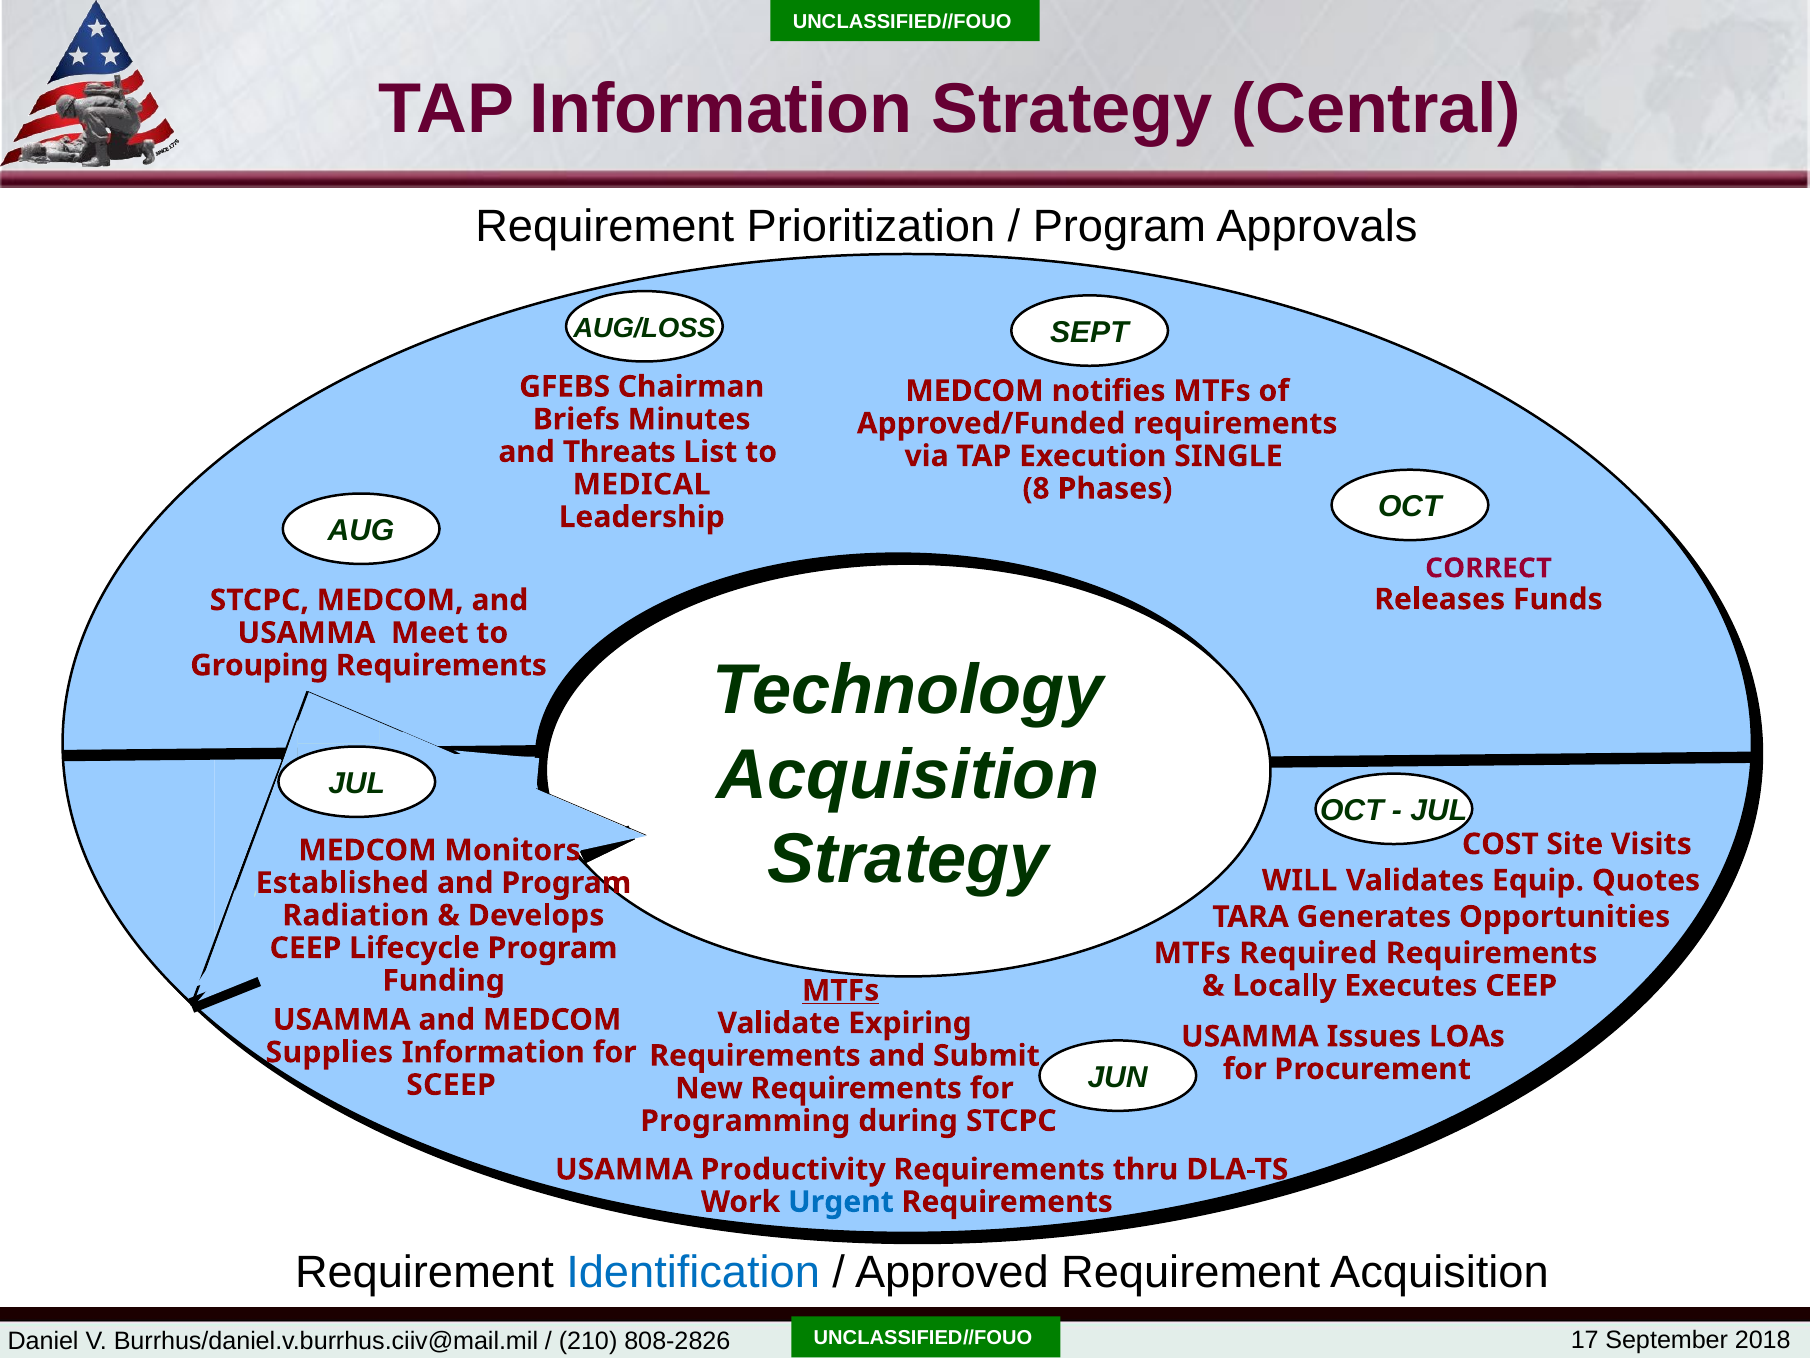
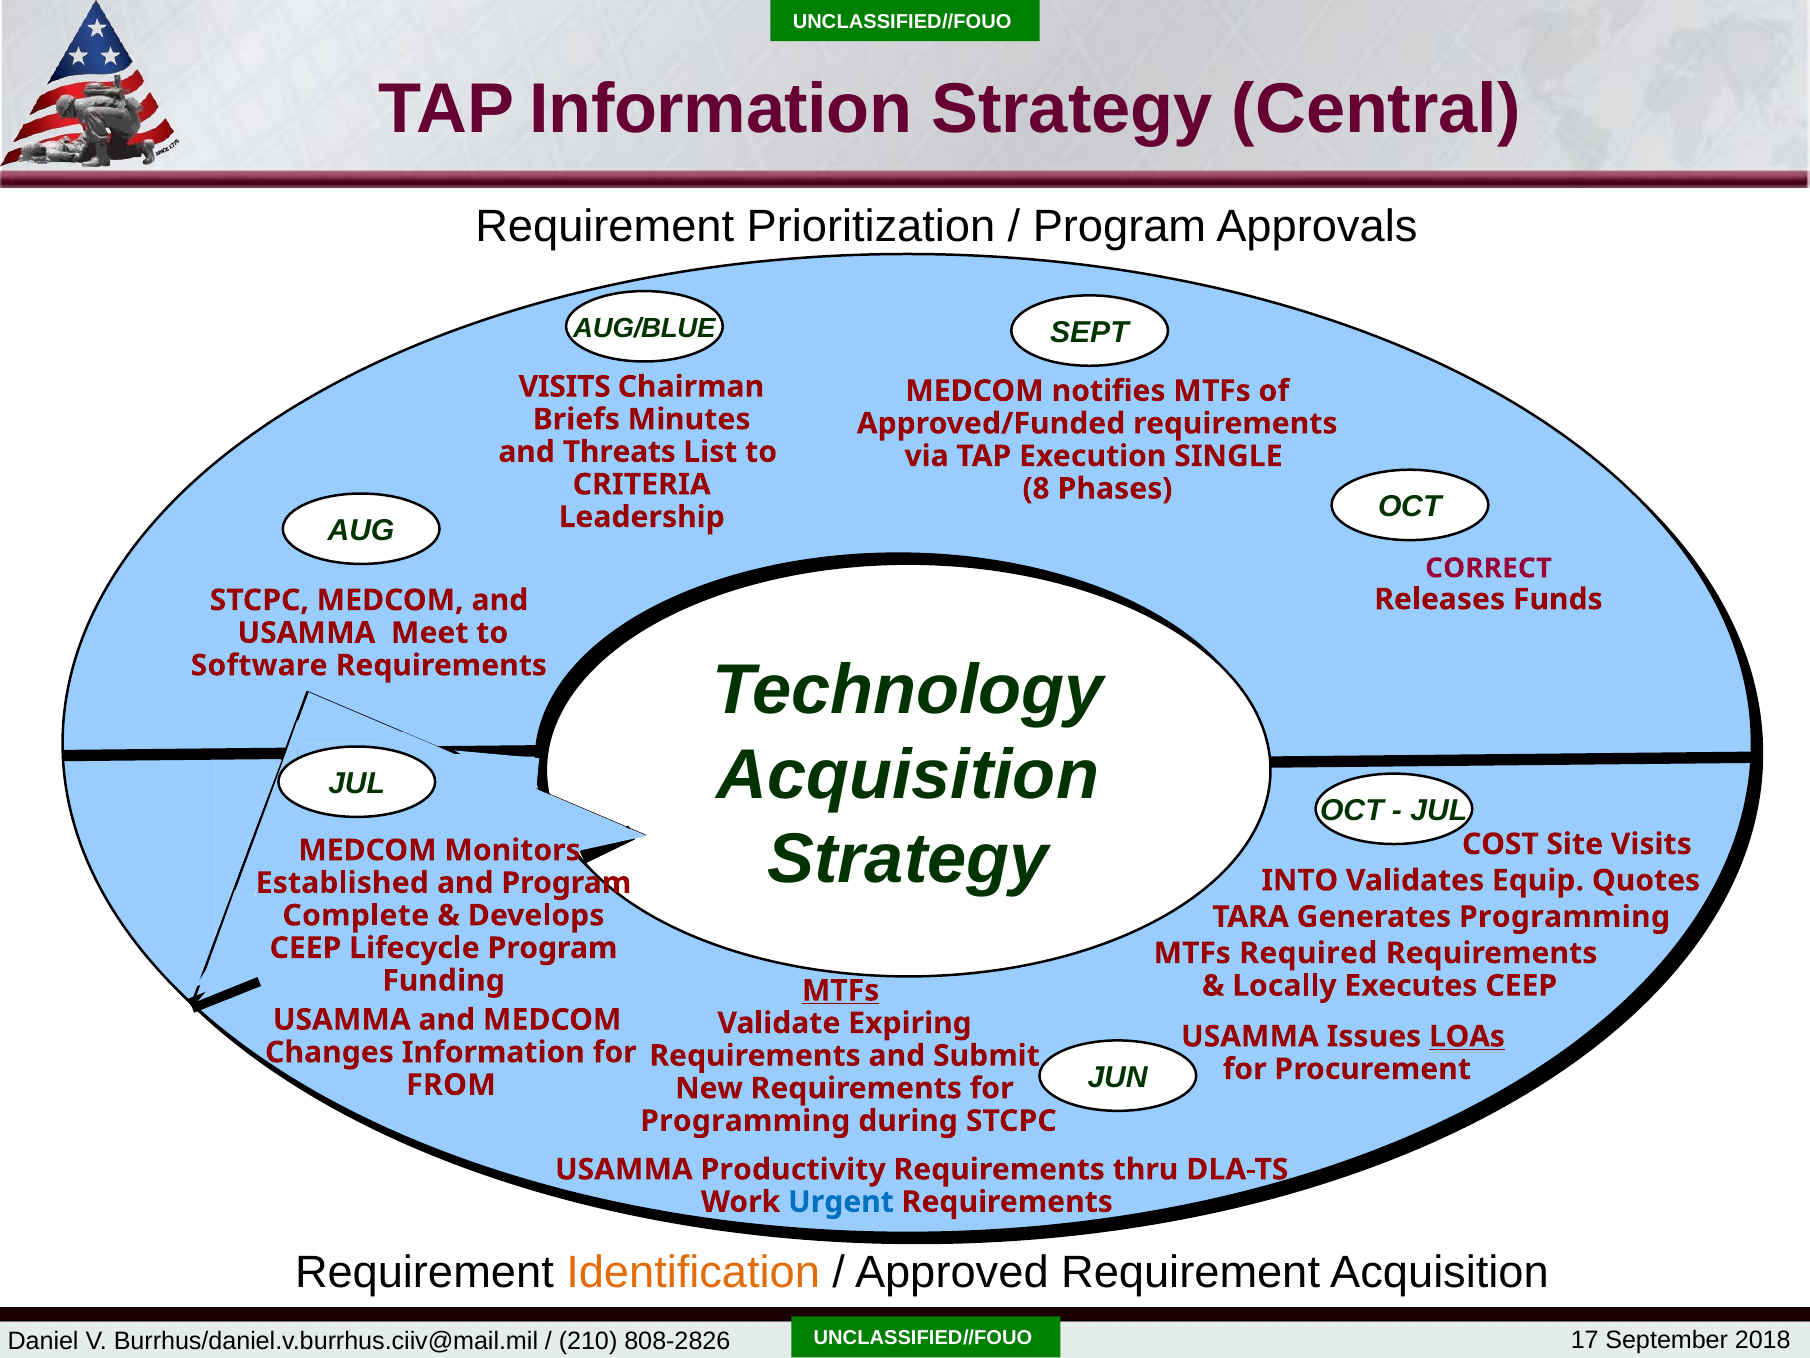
AUG/LOSS: AUG/LOSS -> AUG/BLUE
GFEBS at (565, 387): GFEBS -> VISITS
MEDICAL: MEDICAL -> CRITERIA
Grouping: Grouping -> Software
WILL: WILL -> INTO
Radiation: Radiation -> Complete
Generates Opportunities: Opportunities -> Programming
LOAs underline: none -> present
Supplies: Supplies -> Changes
SCEEP: SCEEP -> FROM
Identification colour: blue -> orange
